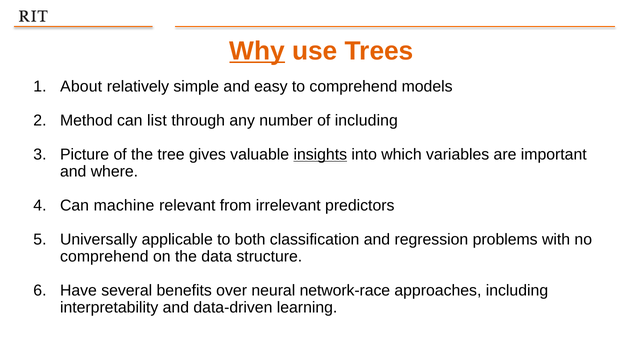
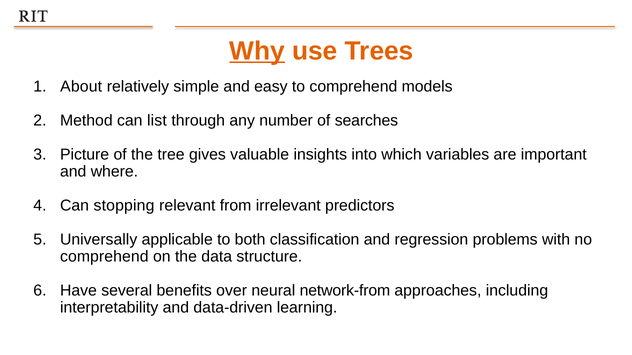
of including: including -> searches
insights underline: present -> none
machine: machine -> stopping
network-race: network-race -> network-from
